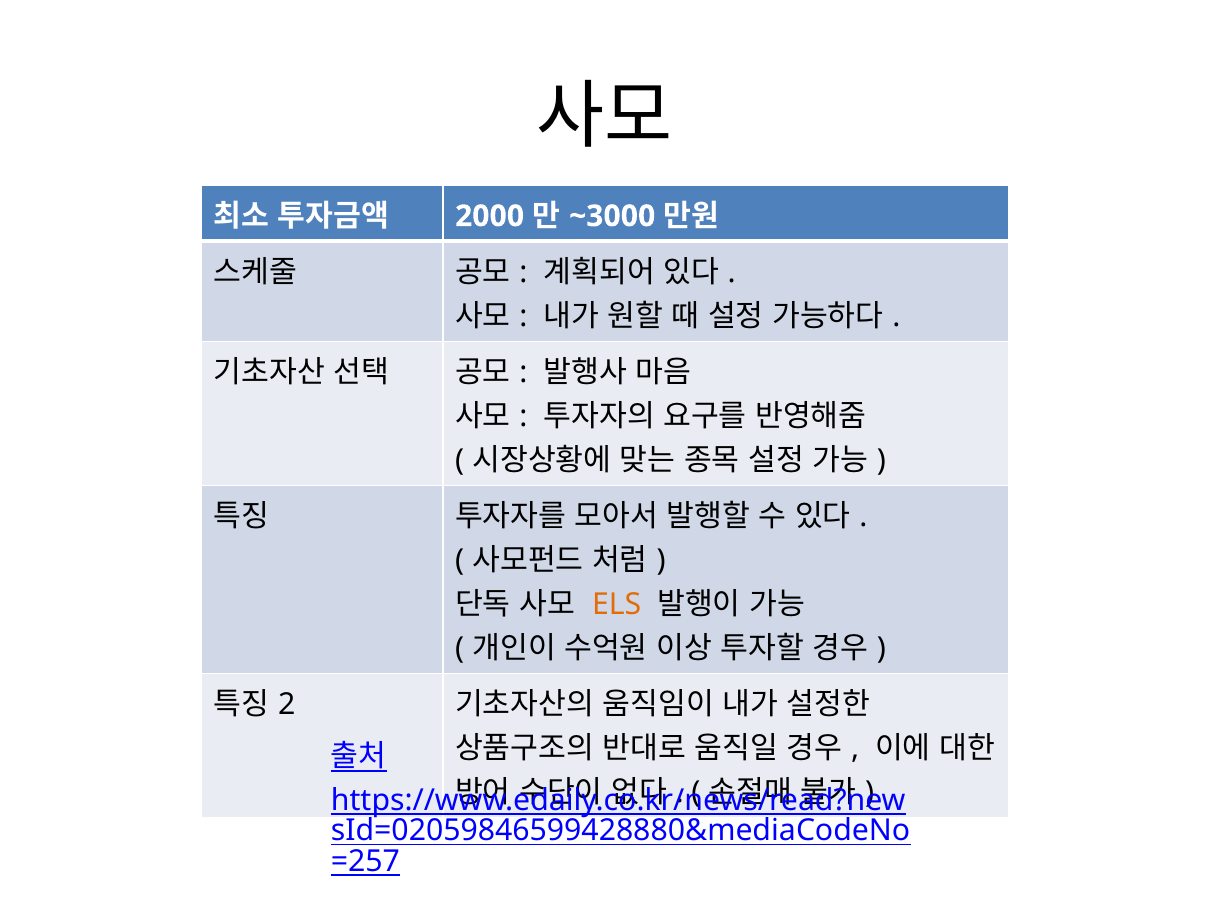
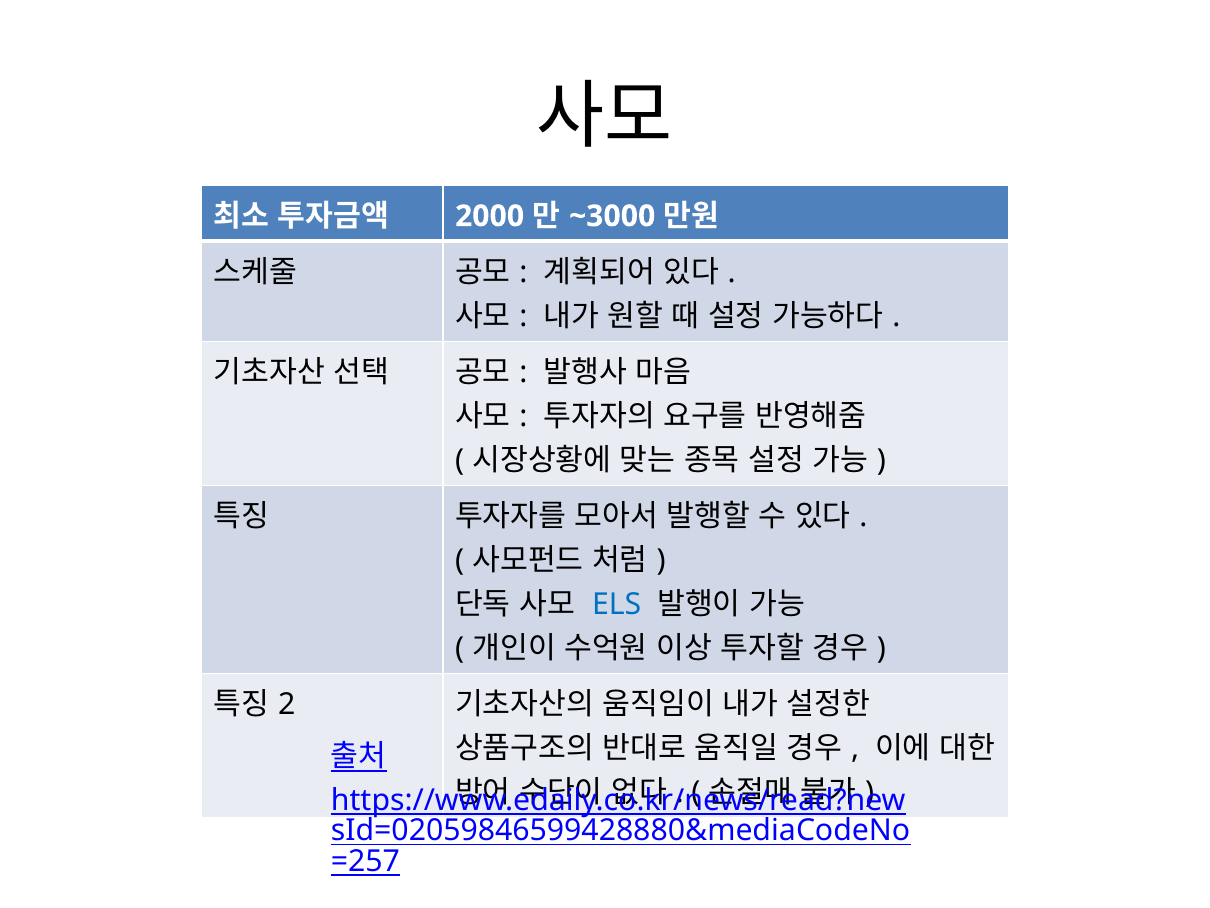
ELS colour: orange -> blue
